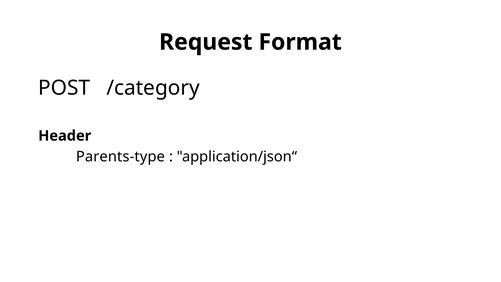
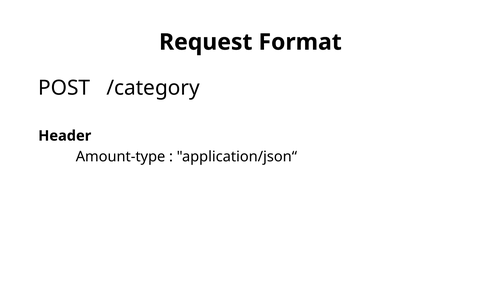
Parents-type: Parents-type -> Amount-type
